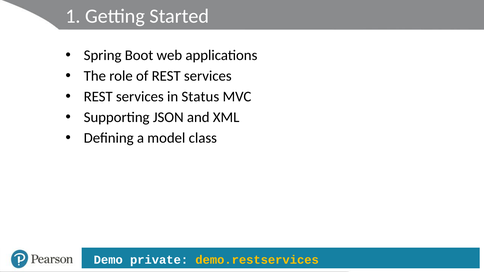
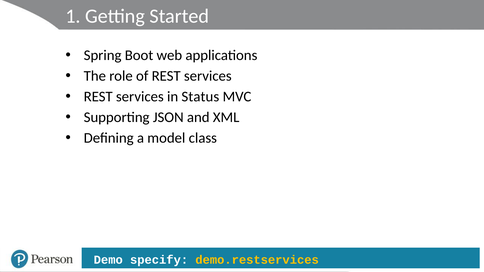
private: private -> specify
